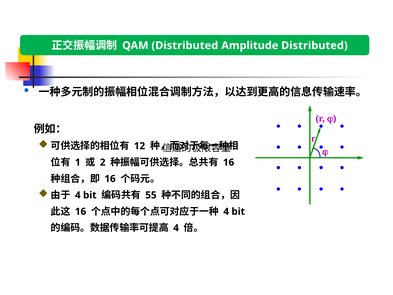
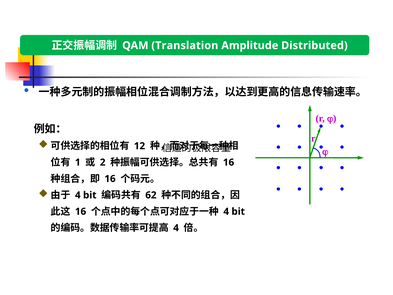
QAM Distributed: Distributed -> Translation
55: 55 -> 62
